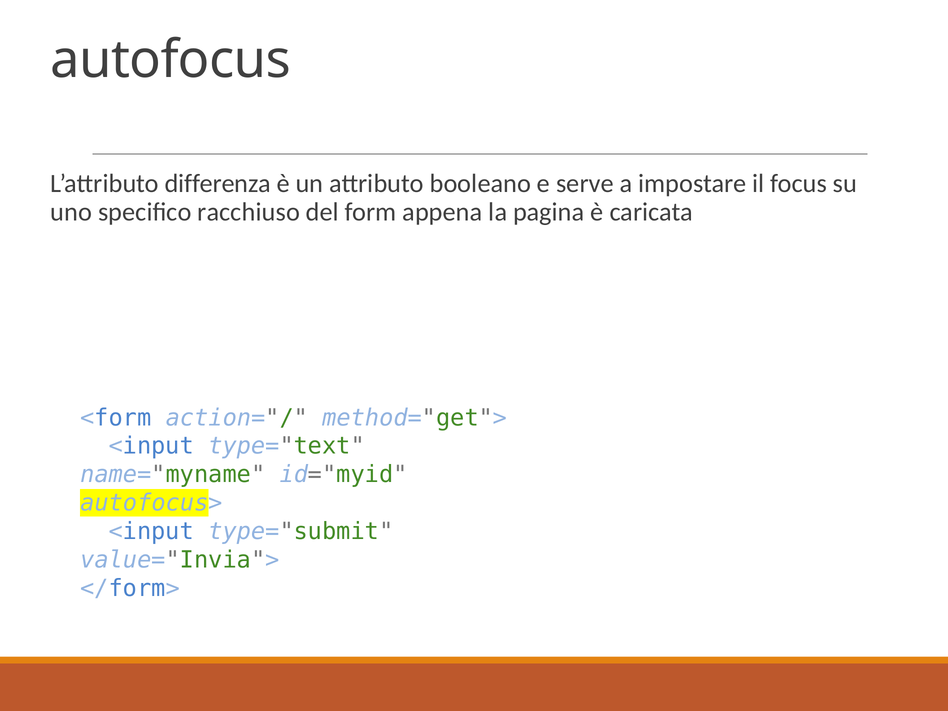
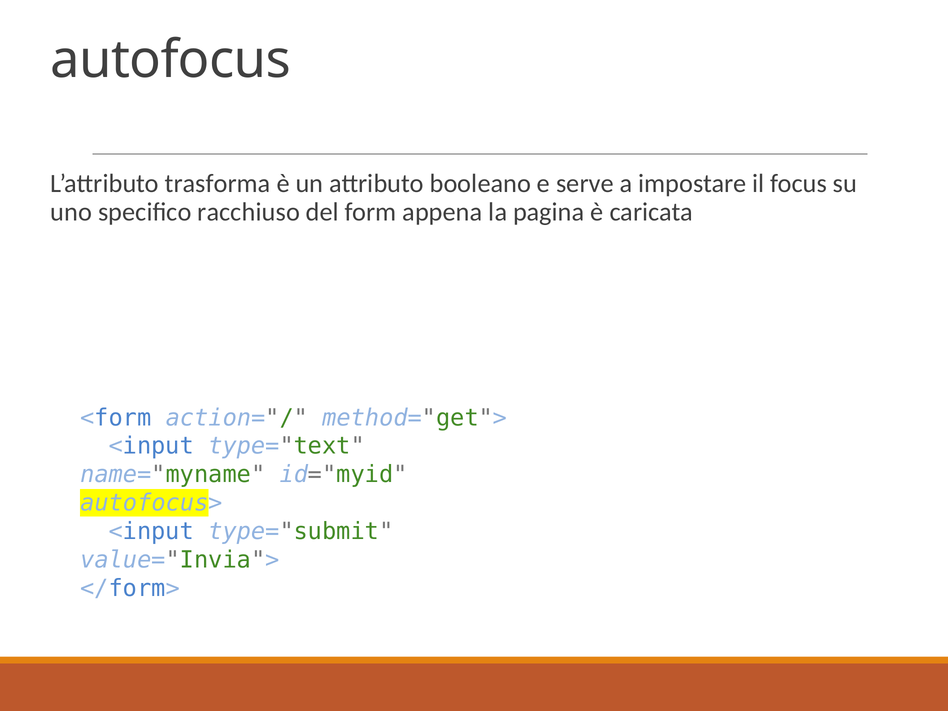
differenza: differenza -> trasforma
